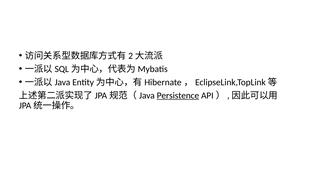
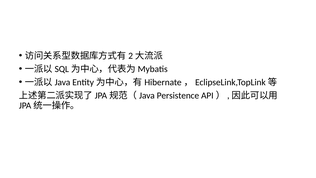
Persistence underline: present -> none
